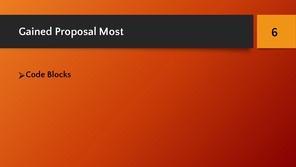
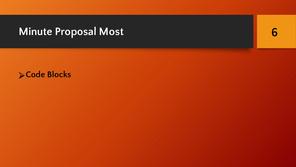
Gained: Gained -> Minute
